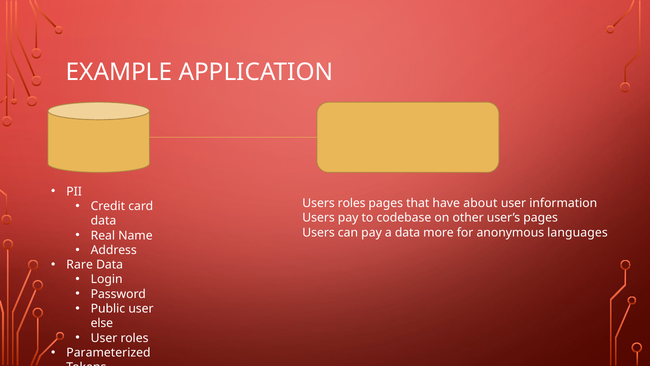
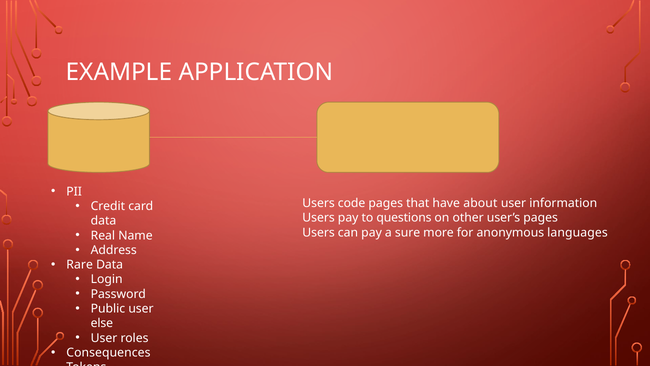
Users roles: roles -> code
codebase: codebase -> questions
a data: data -> sure
Parameterized: Parameterized -> Consequences
